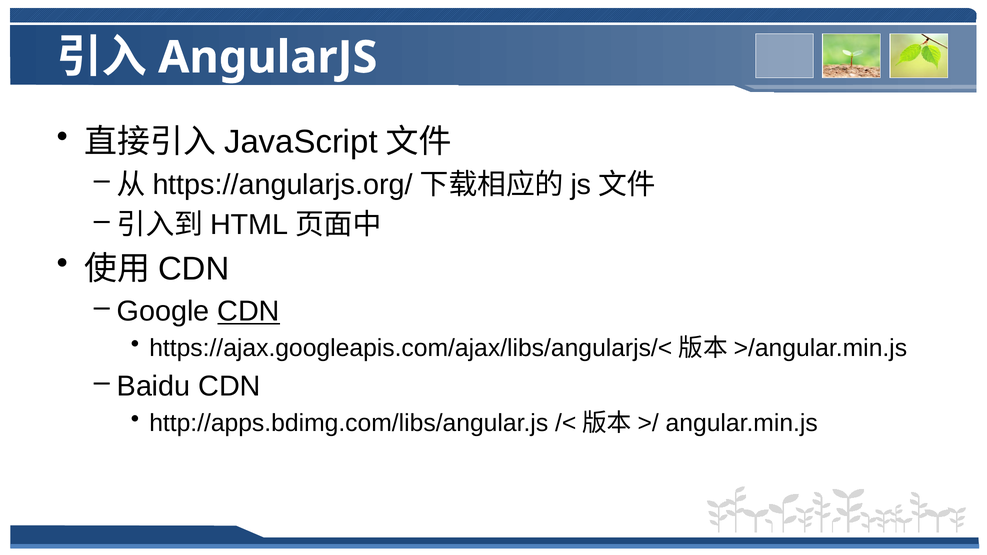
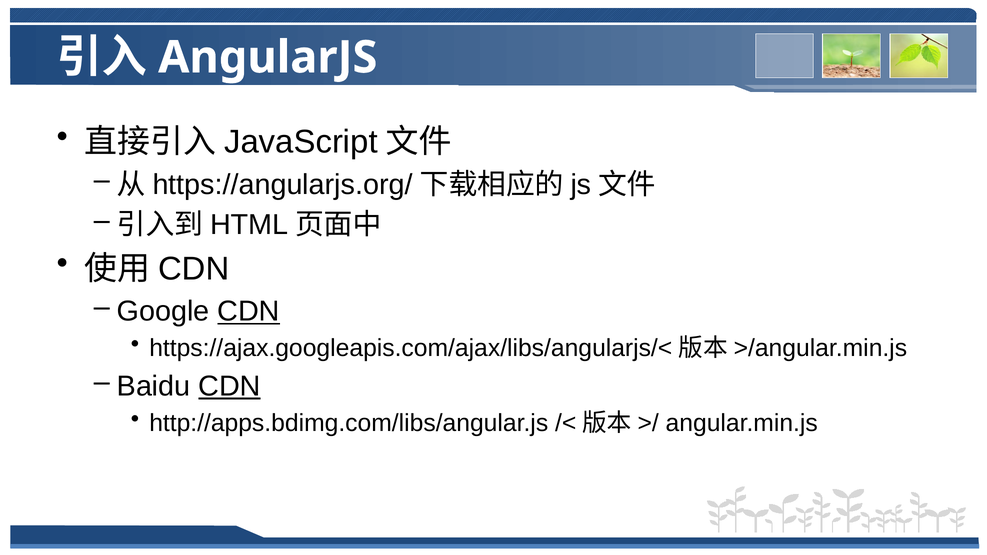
CDN at (229, 386) underline: none -> present
